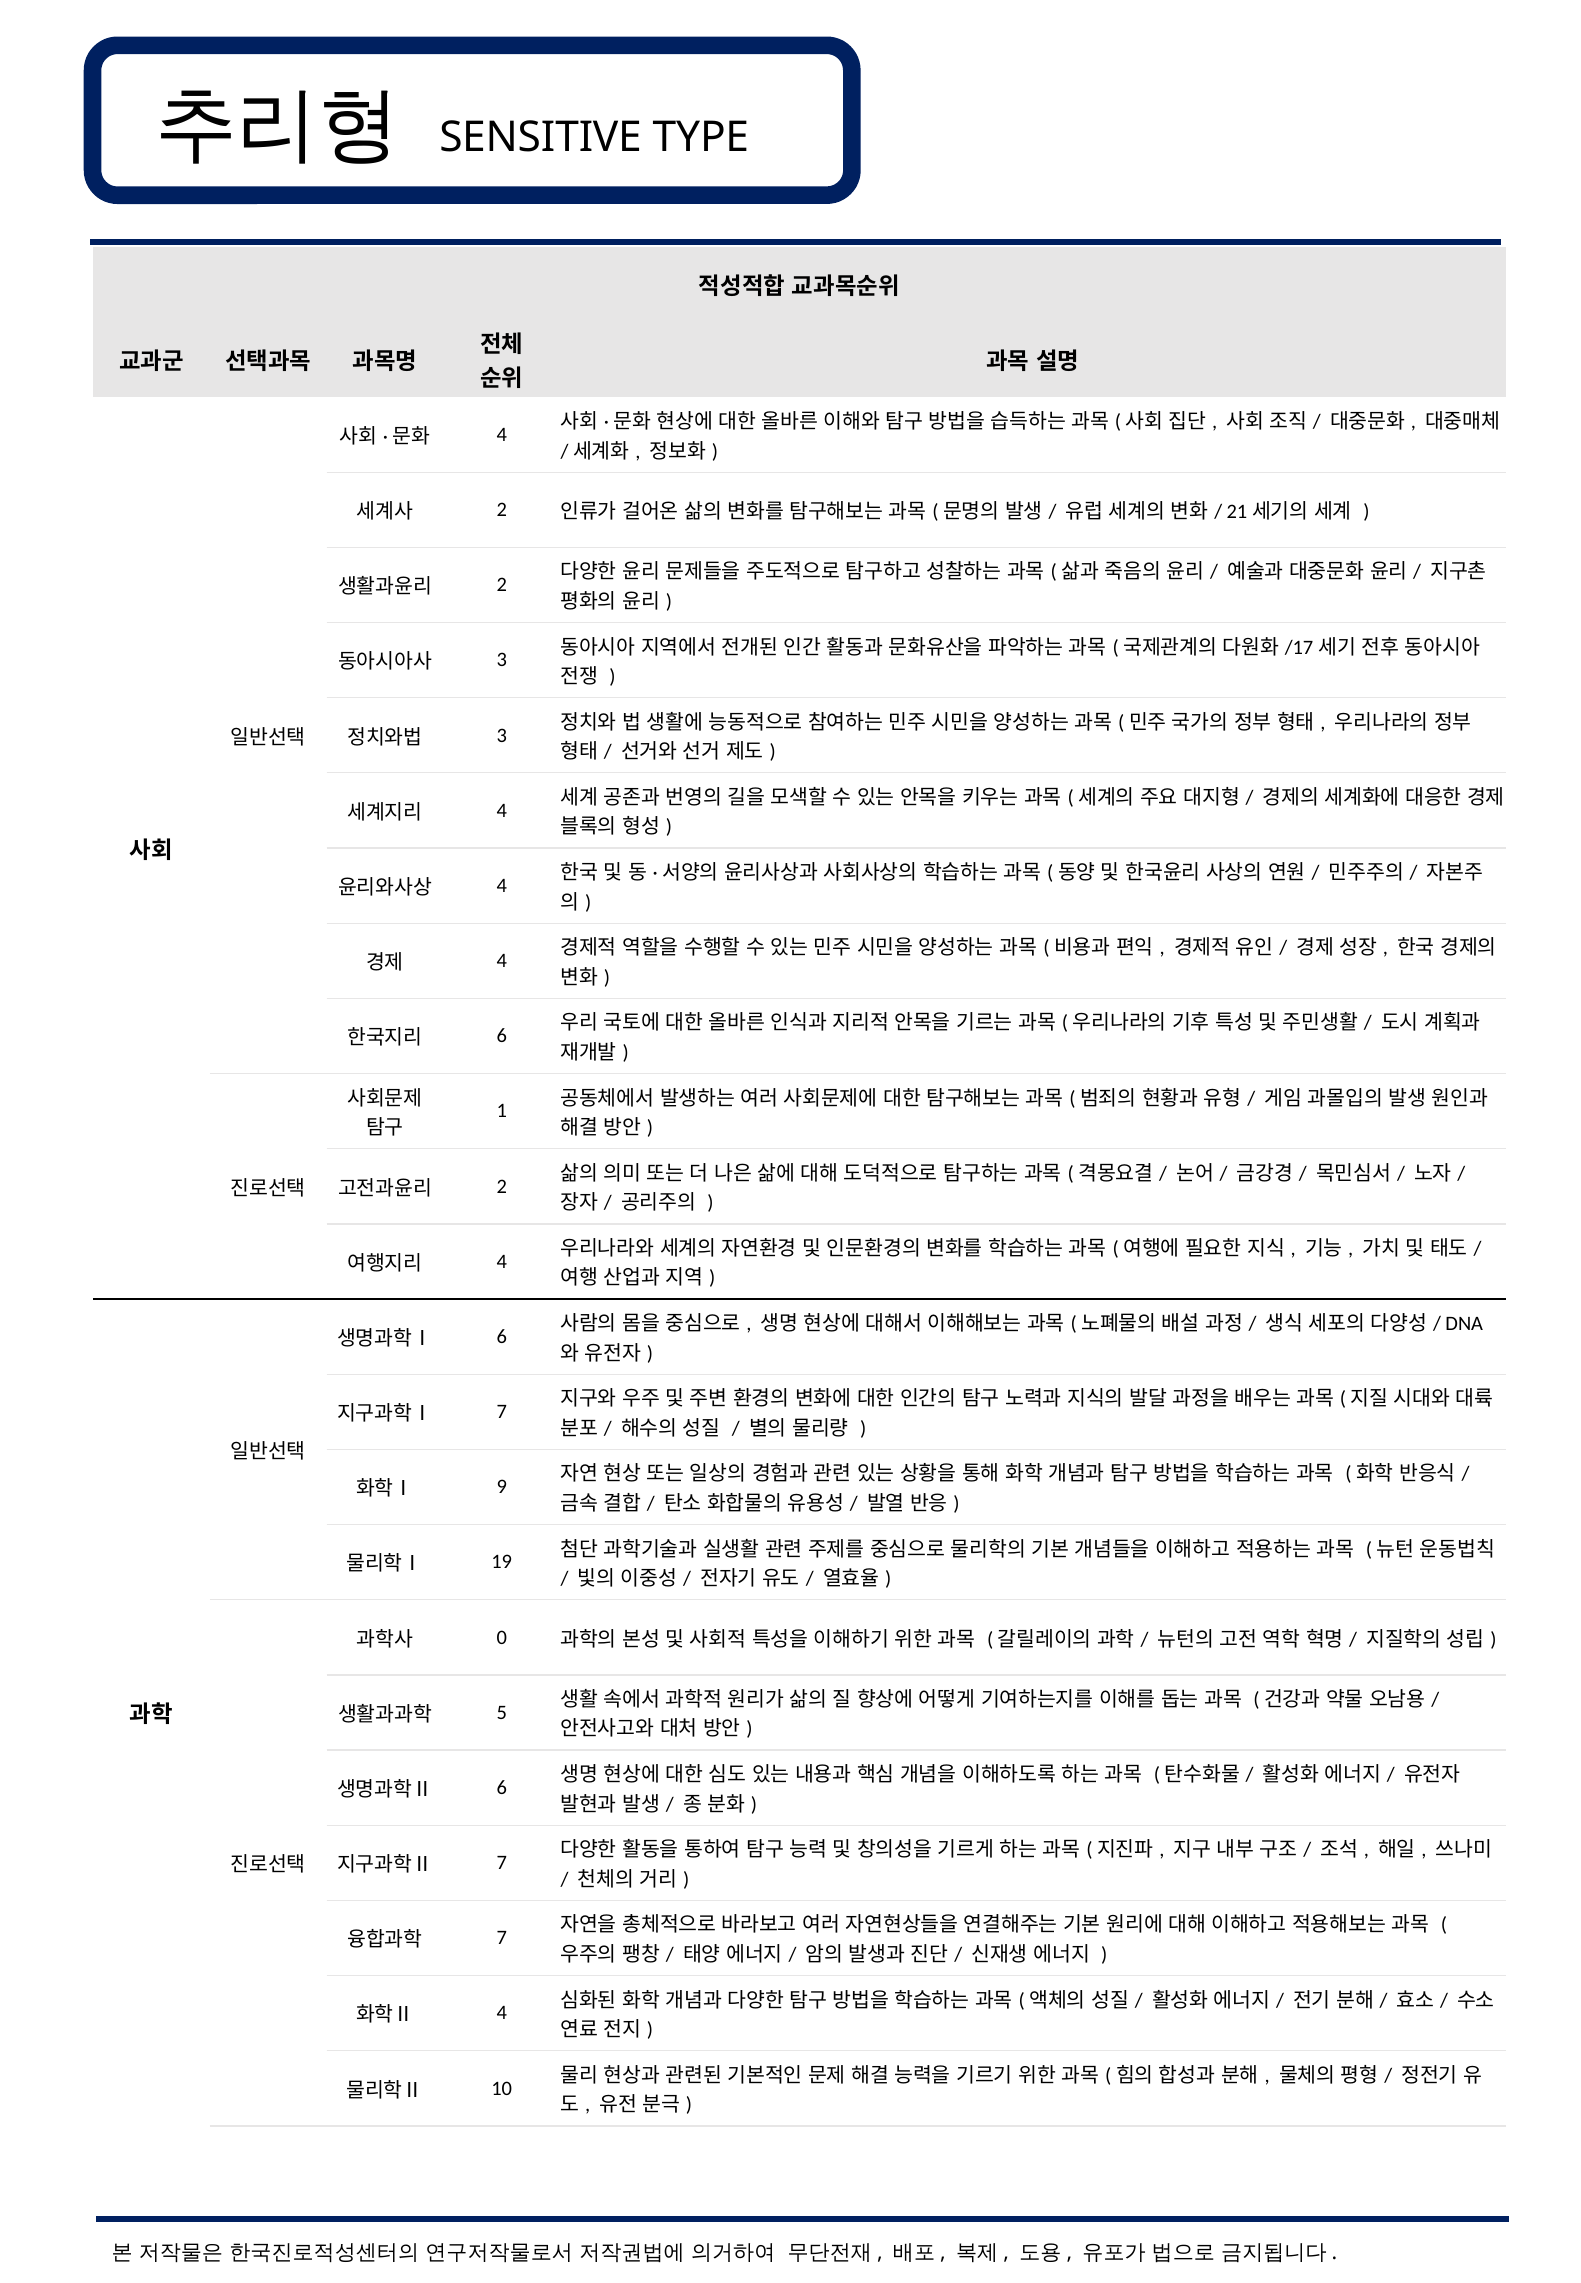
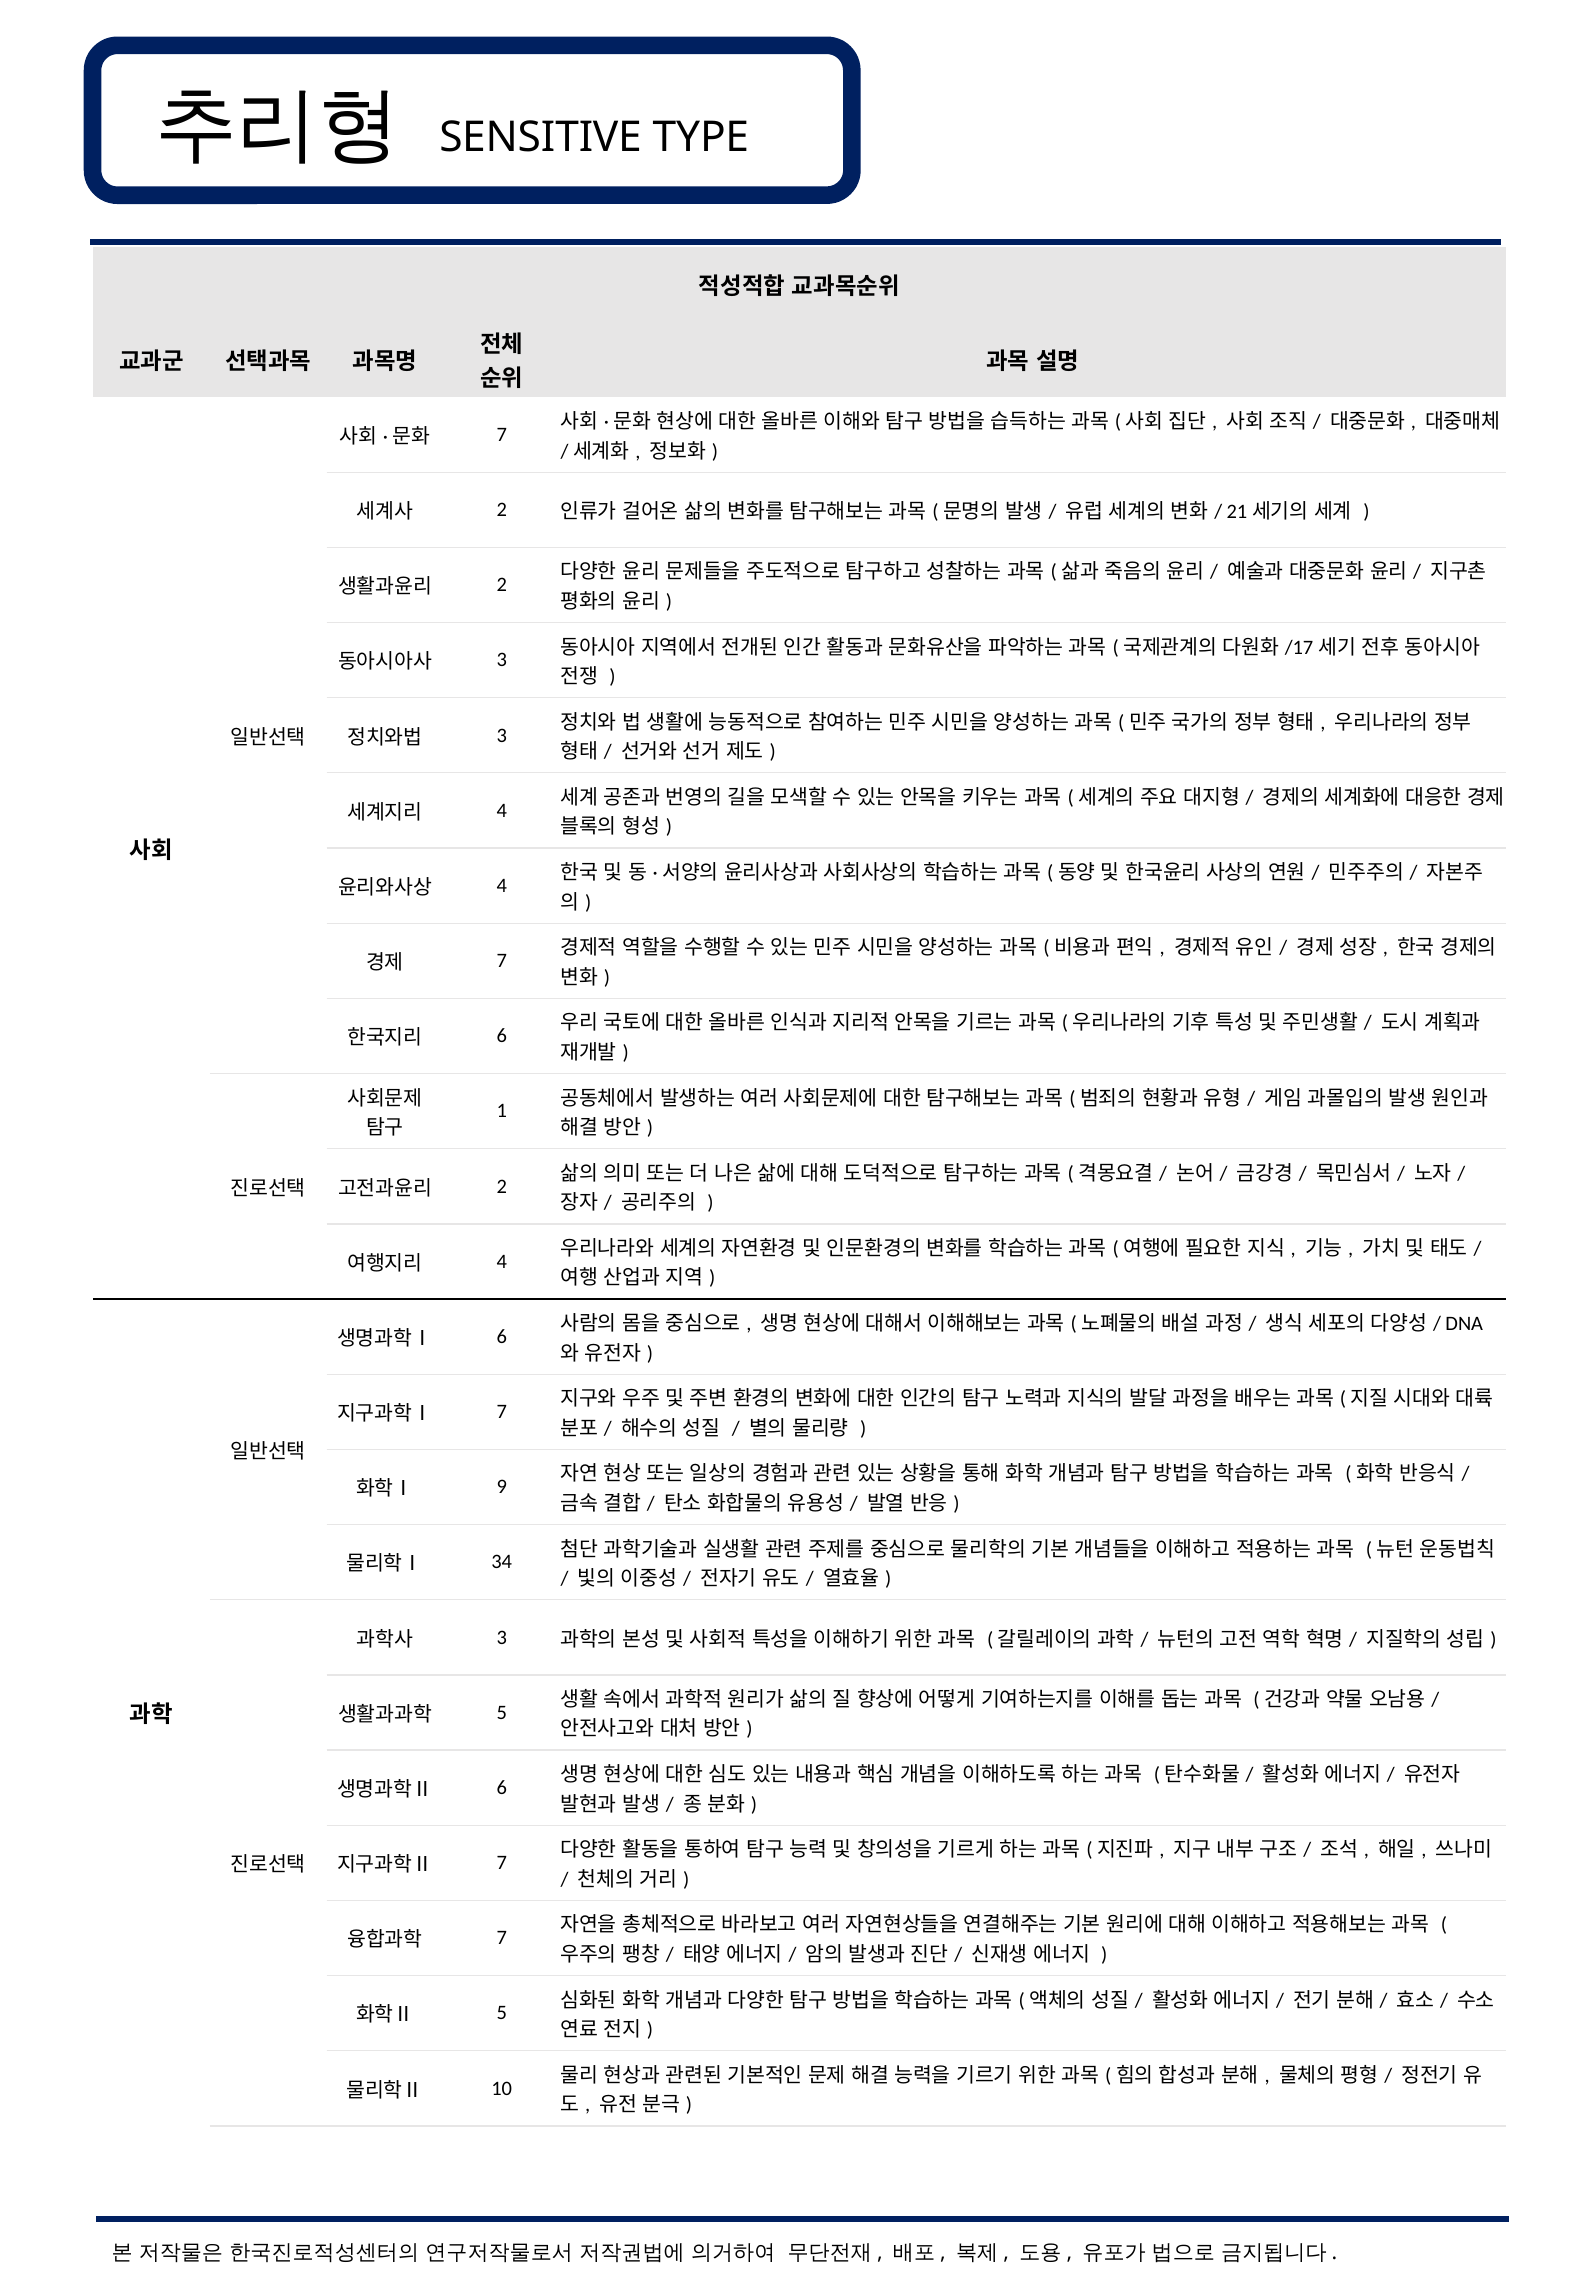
4 at (502, 435): 4 -> 7
4 at (502, 961): 4 -> 7
19: 19 -> 34
0 at (502, 1638): 0 -> 3
4 at (502, 2014): 4 -> 5
